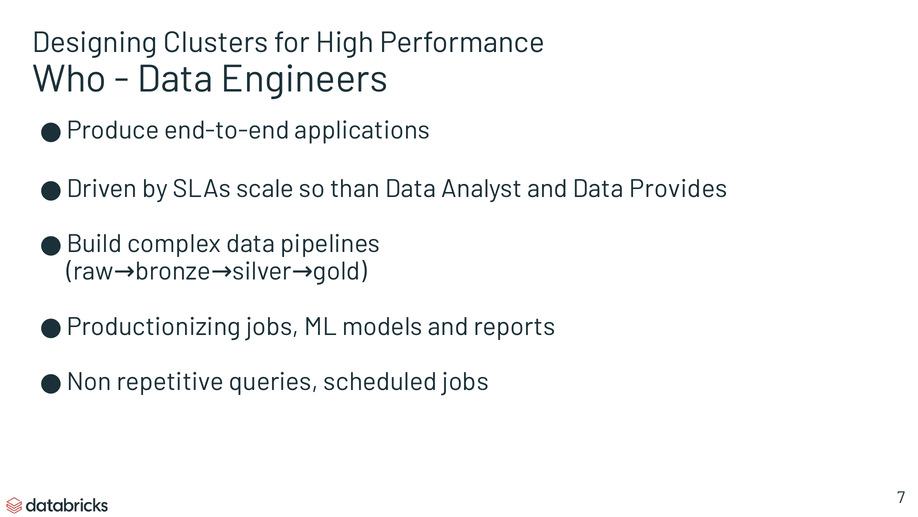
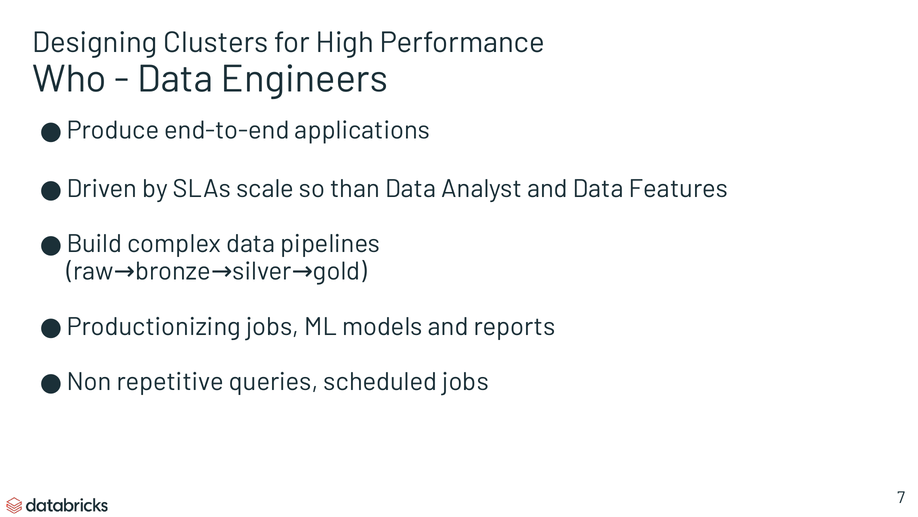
Provides: Provides -> Features
